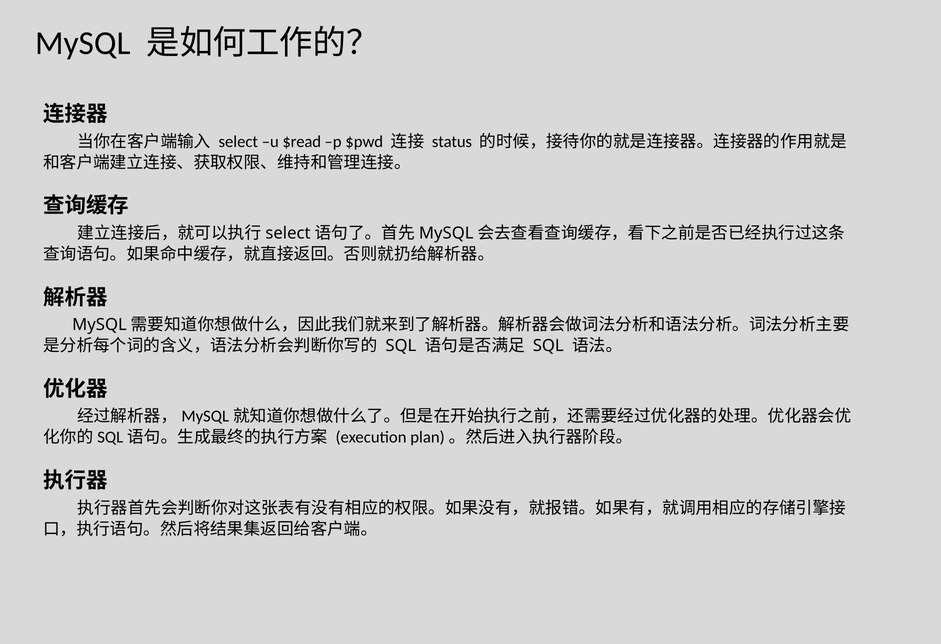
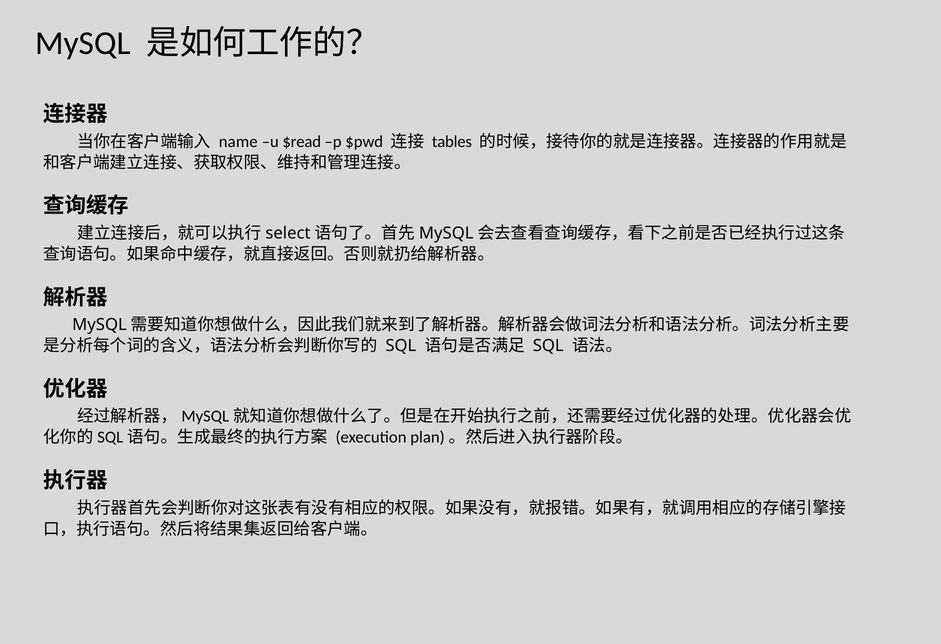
select: select -> name
status: status -> tables
